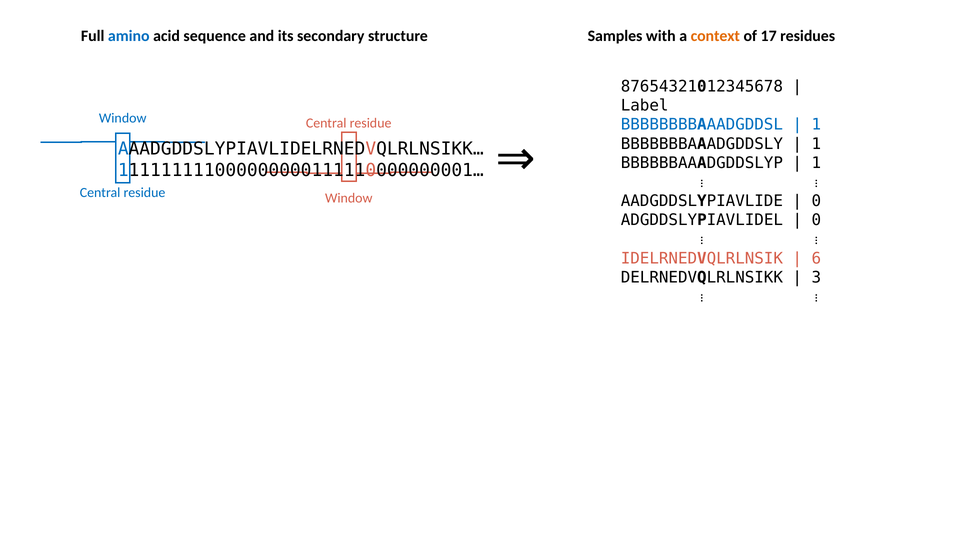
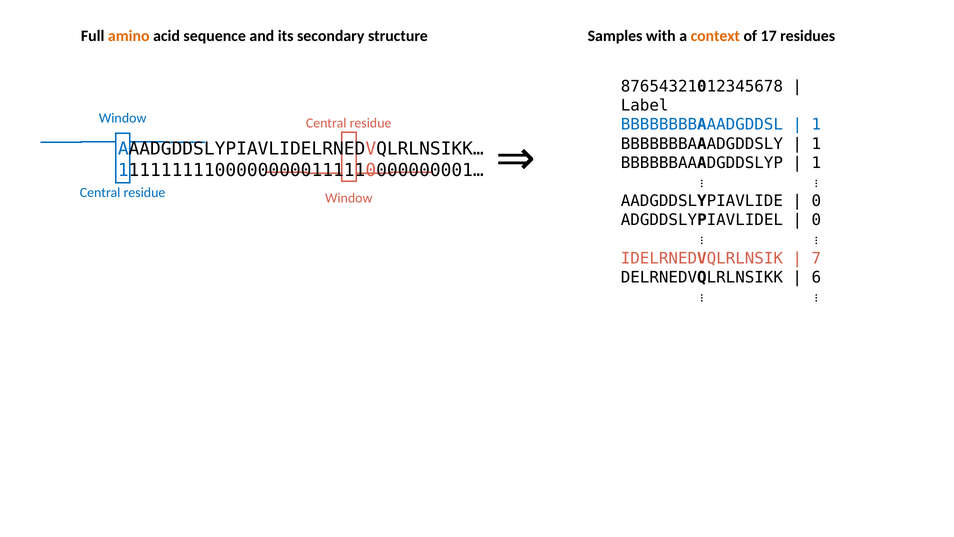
amino colour: blue -> orange
6: 6 -> 7
3: 3 -> 6
